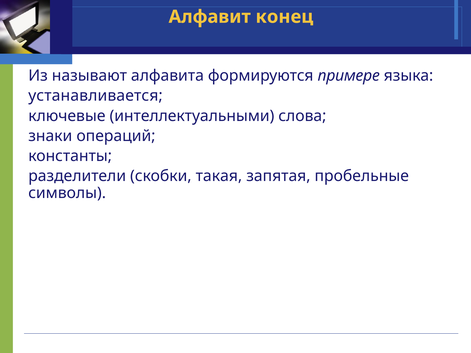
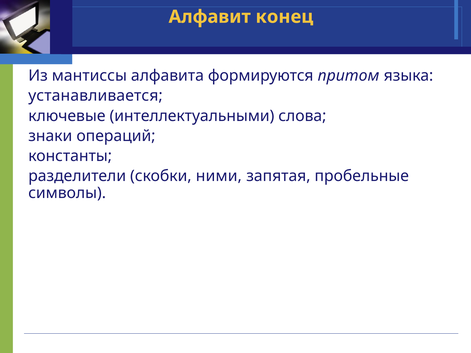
называют: называют -> мантиссы
примере: примере -> притом
такая: такая -> ними
